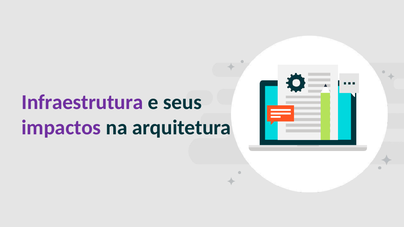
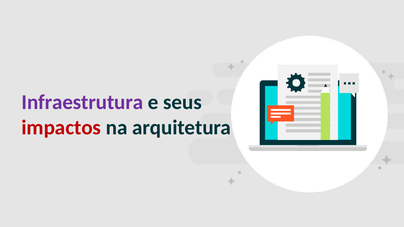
impactos colour: purple -> red
